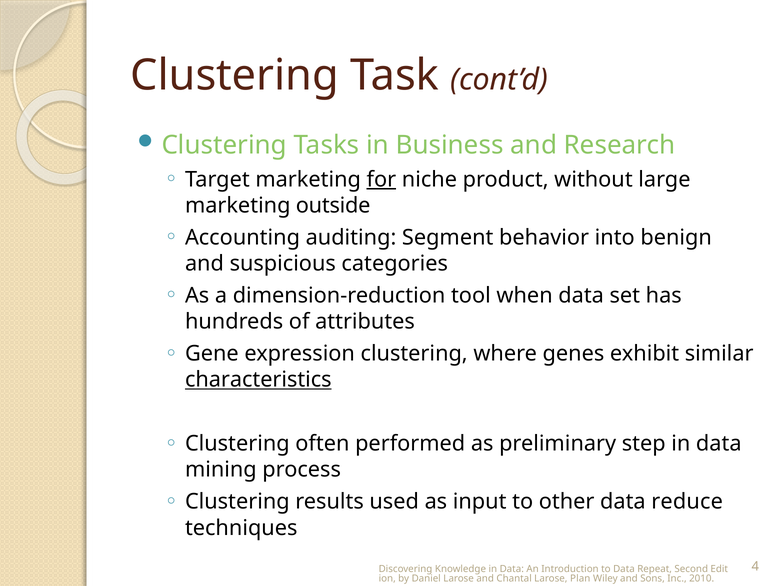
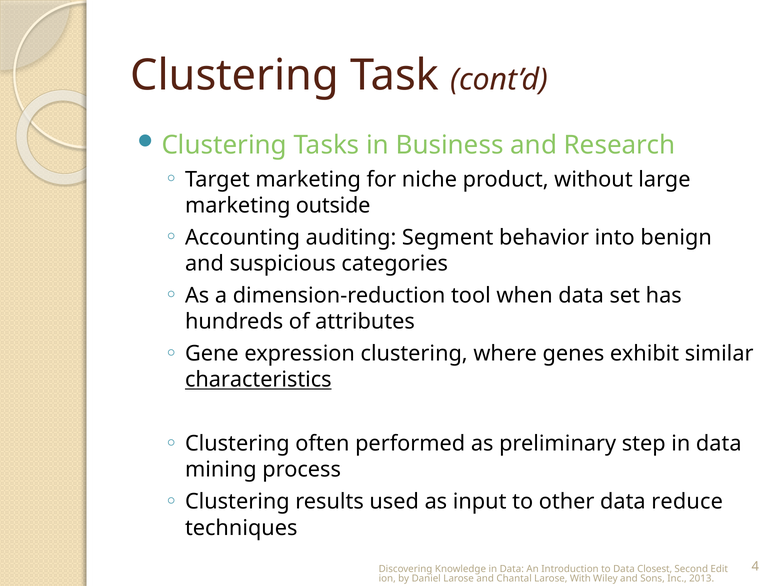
for underline: present -> none
Repeat: Repeat -> Closest
Plan: Plan -> With
2010: 2010 -> 2013
